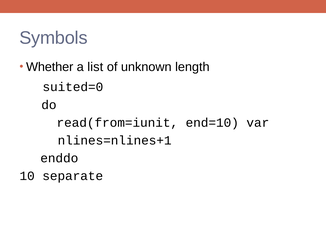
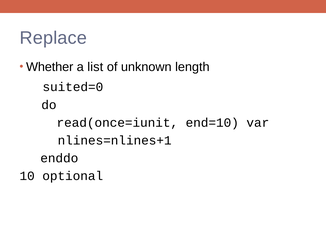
Symbols: Symbols -> Replace
read(from=iunit: read(from=iunit -> read(once=iunit
separate: separate -> optional
